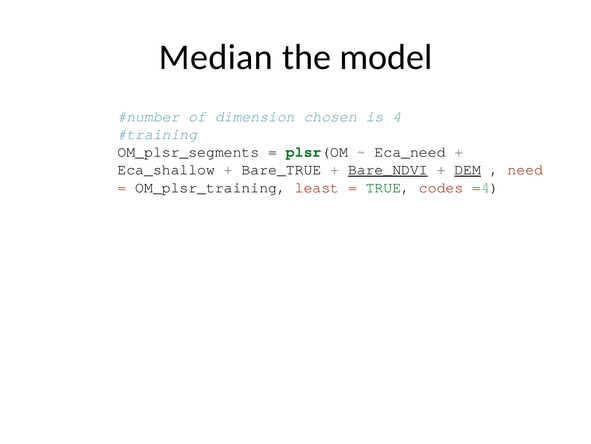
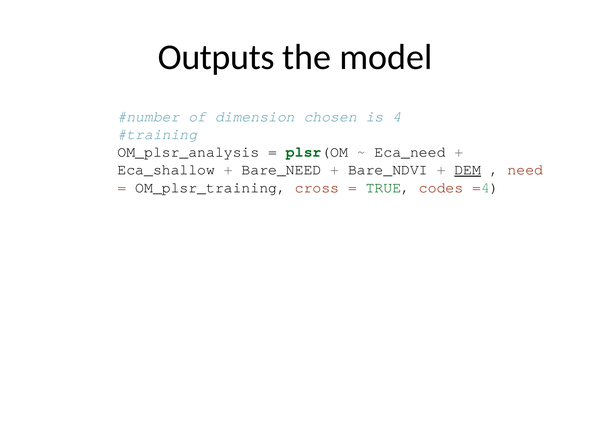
Median: Median -> Outputs
OM_plsr_segments: OM_plsr_segments -> OM_plsr_analysis
Bare_TRUE: Bare_TRUE -> Bare_NEED
Bare_NDVI underline: present -> none
least: least -> cross
